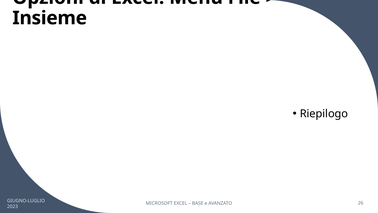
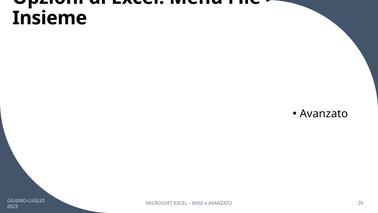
Riepilogo at (324, 114): Riepilogo -> Avanzato
